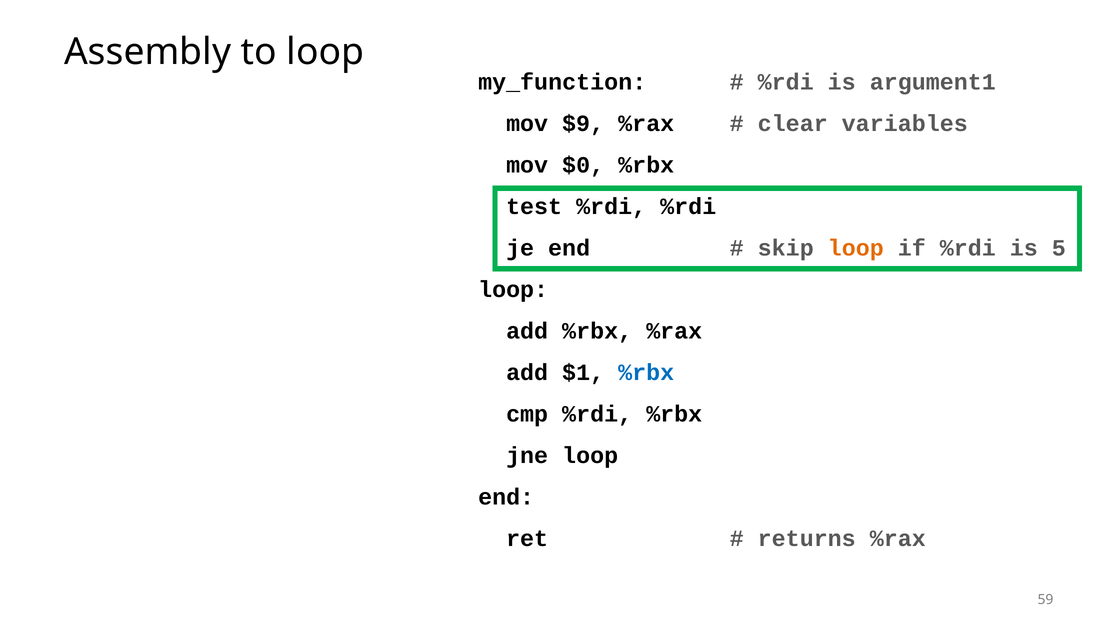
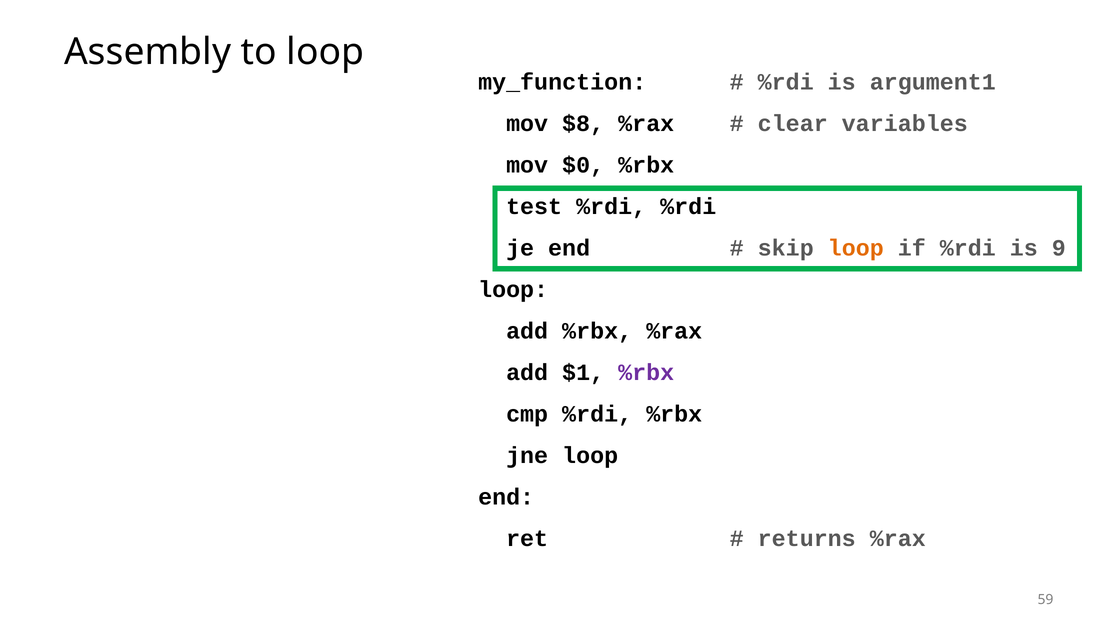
$9: $9 -> $8
5: 5 -> 9
%rbx at (646, 373) colour: blue -> purple
